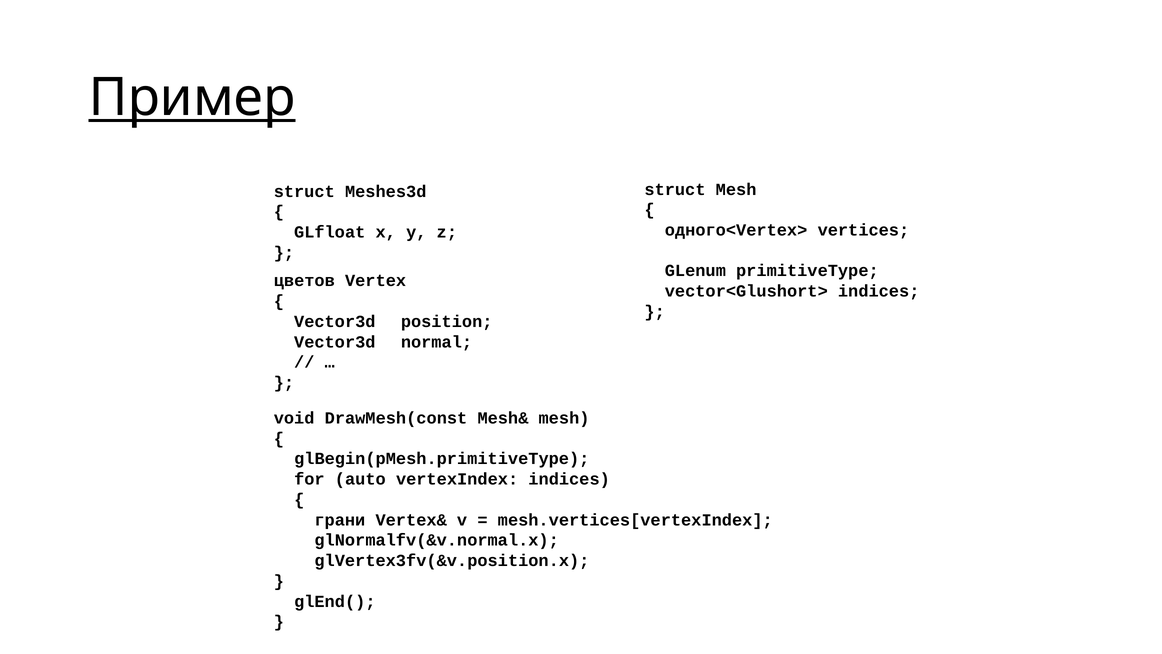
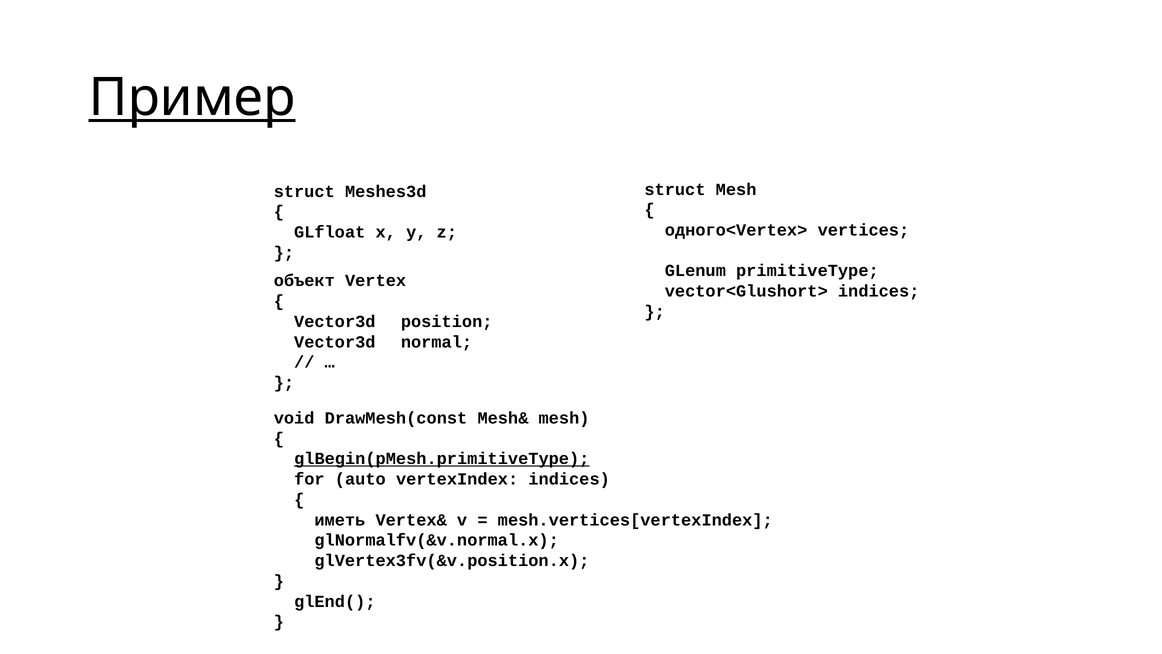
цветов: цветов -> объект
glBegin(pMesh.primitiveType underline: none -> present
грани: грани -> иметь
